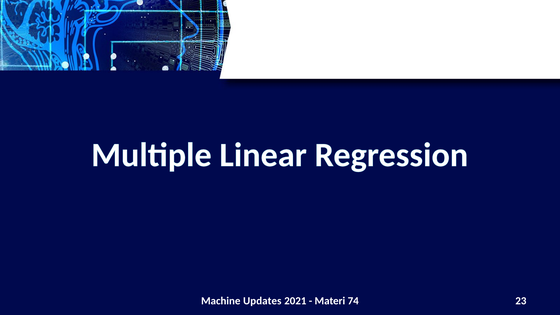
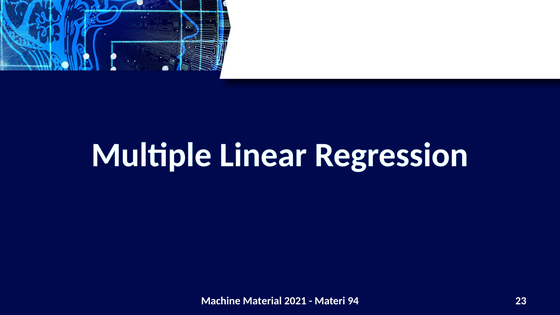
Updates: Updates -> Material
74: 74 -> 94
